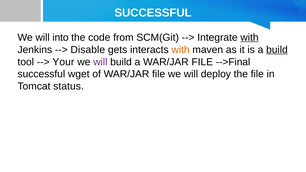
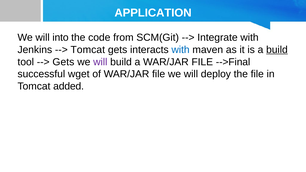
SUCCESSFUL at (153, 13): SUCCESSFUL -> APPLICATION
with at (250, 37) underline: present -> none
Disable at (88, 50): Disable -> Tomcat
with at (181, 50) colour: orange -> blue
Your at (63, 62): Your -> Gets
status: status -> added
